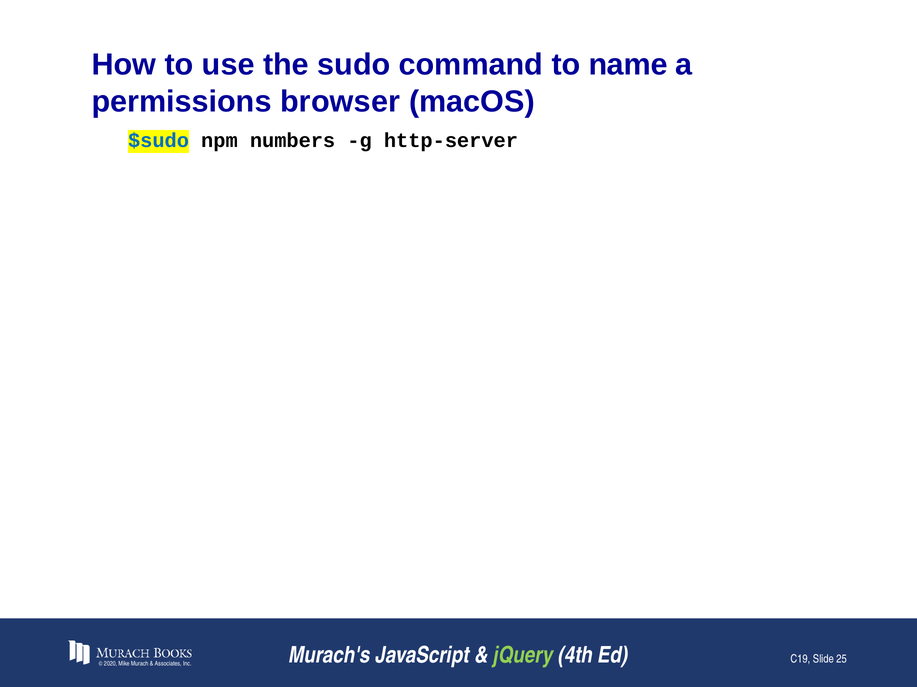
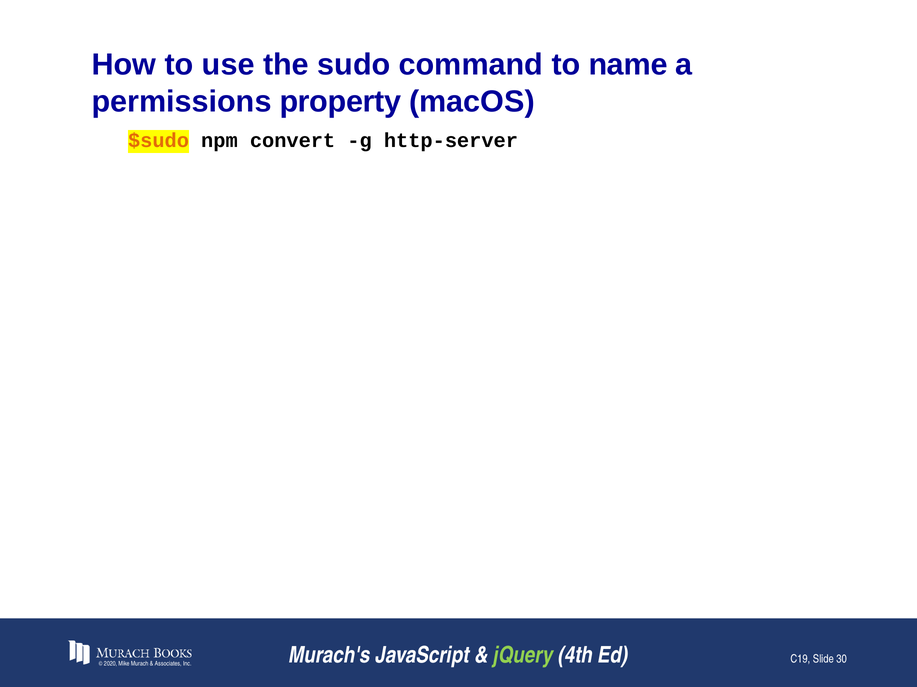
browser: browser -> property
$sudo colour: blue -> orange
numbers: numbers -> convert
25: 25 -> 30
